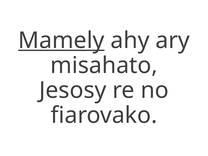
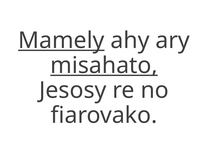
misahato underline: none -> present
